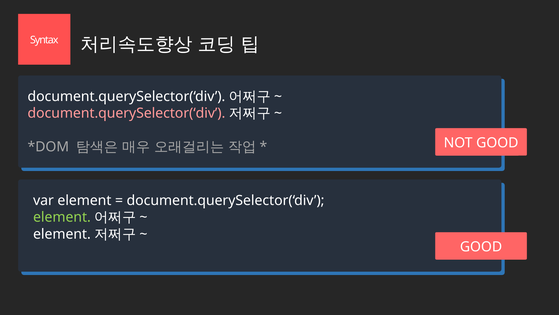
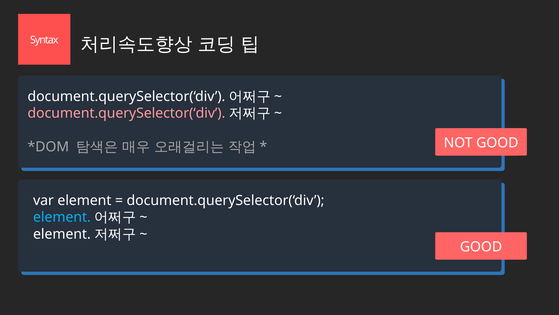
element at (62, 217) colour: light green -> light blue
